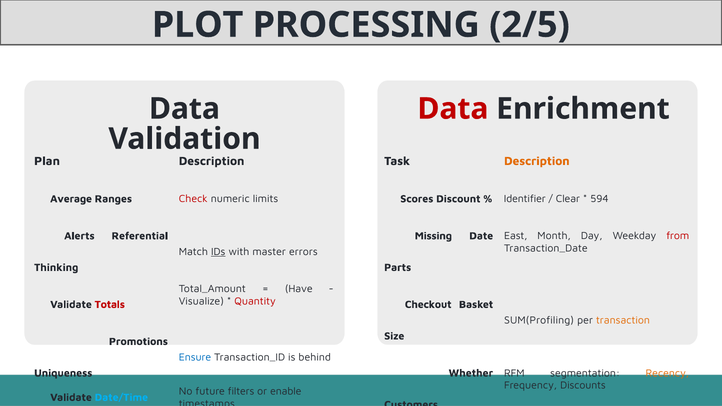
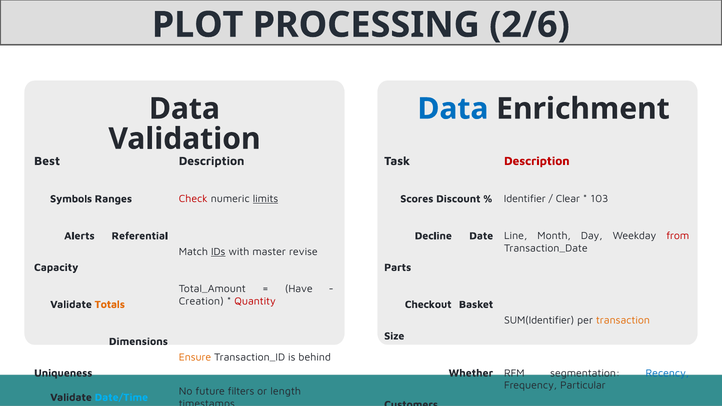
2/5: 2/5 -> 2/6
Data at (453, 109) colour: red -> blue
Plan: Plan -> Best
Description at (537, 161) colour: orange -> red
Average: Average -> Symbols
limits underline: none -> present
594: 594 -> 103
East: East -> Line
Missing: Missing -> Decline
errors: errors -> revise
Thinking: Thinking -> Capacity
Visualize: Visualize -> Creation
Totals colour: red -> orange
SUM(Profiling: SUM(Profiling -> SUM(Identifier
Promotions: Promotions -> Dimensions
Ensure colour: blue -> orange
Recency colour: orange -> blue
Discounts: Discounts -> Particular
enable: enable -> length
